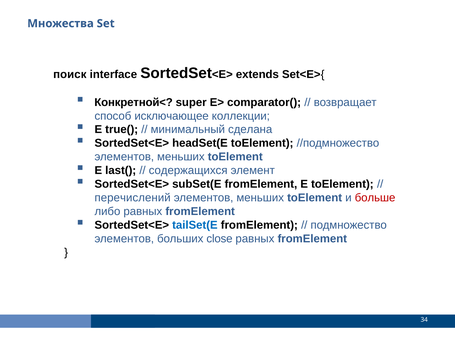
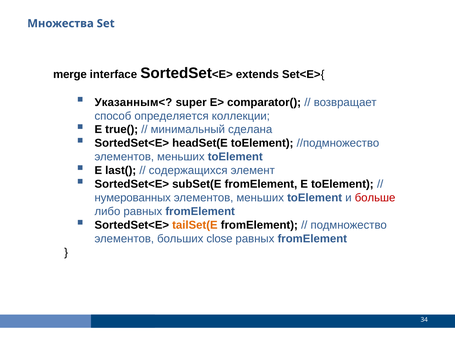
поиск: поиск -> merge
Конкретной<: Конкретной< -> Указанным<
исключающее: исключающее -> определяется
перечислений: перечислений -> нумерованных
tailSet(E colour: blue -> orange
